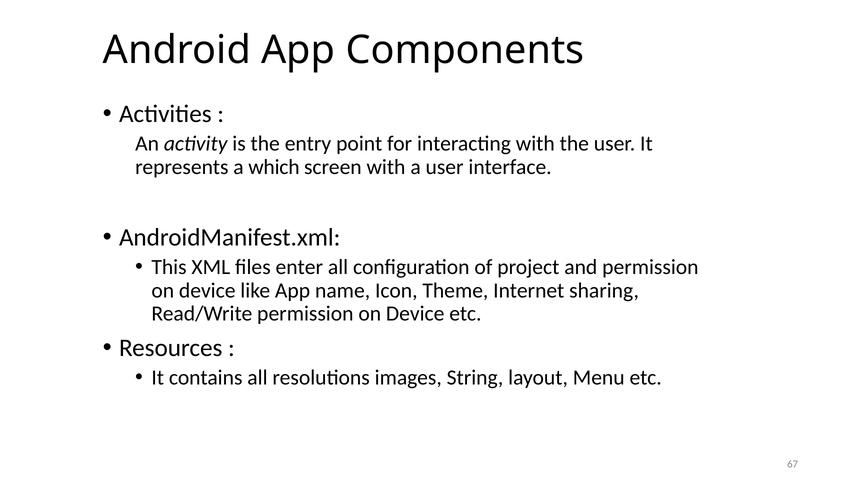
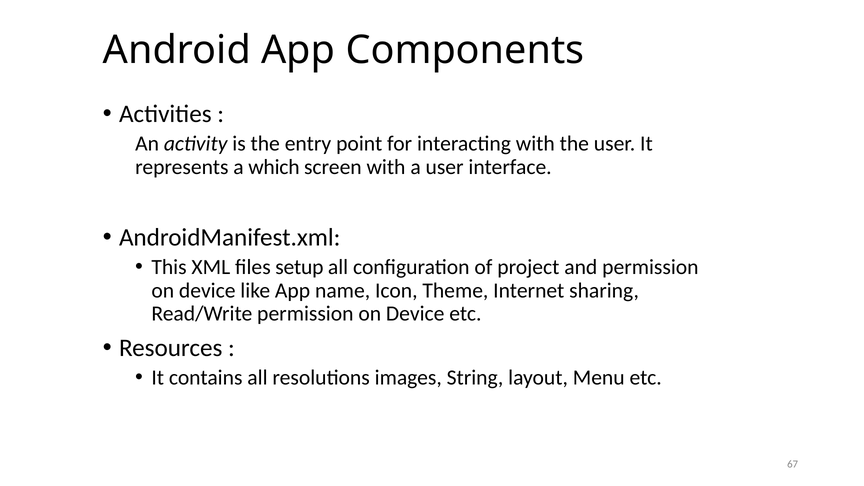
enter: enter -> setup
